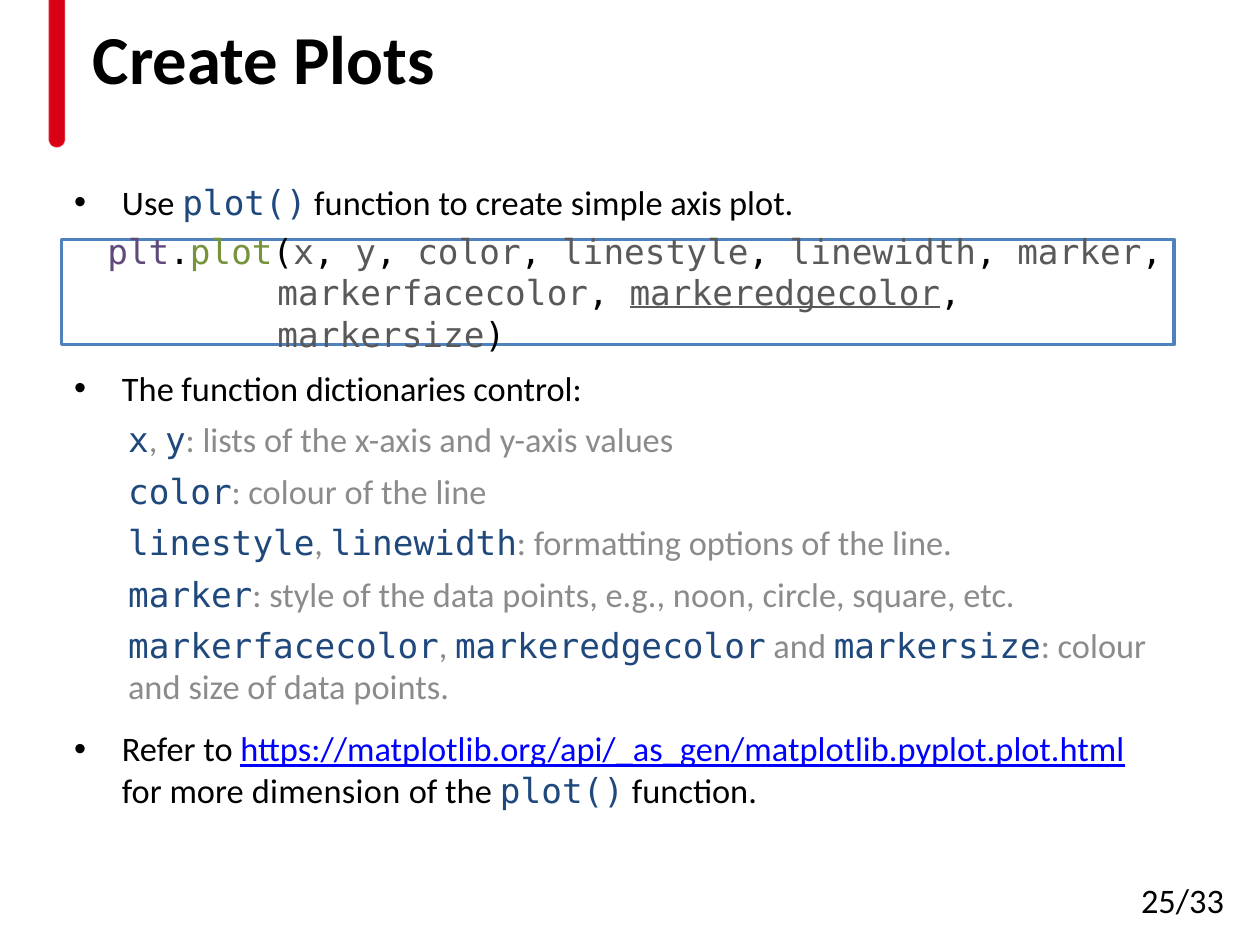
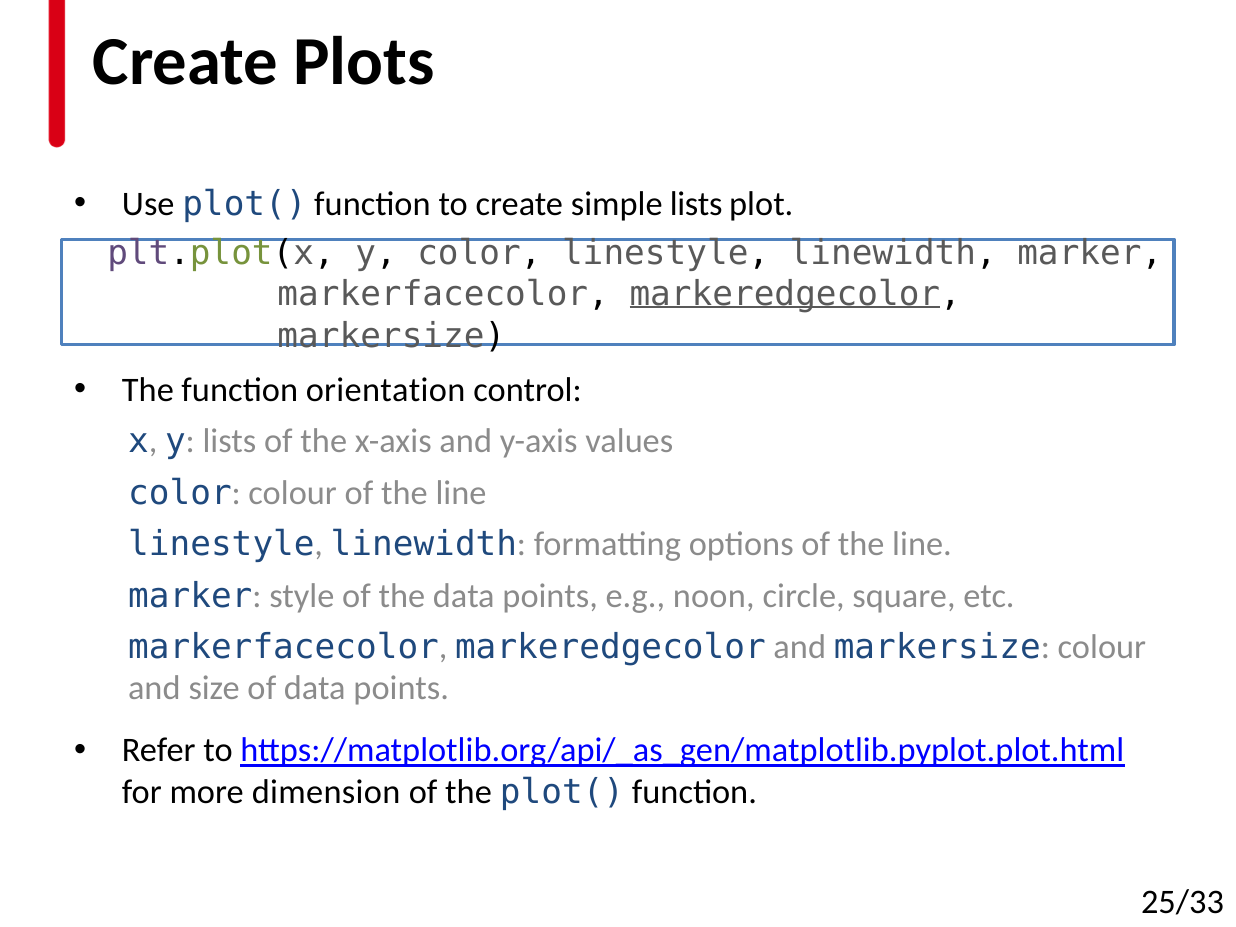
simple axis: axis -> lists
dictionaries: dictionaries -> orientation
